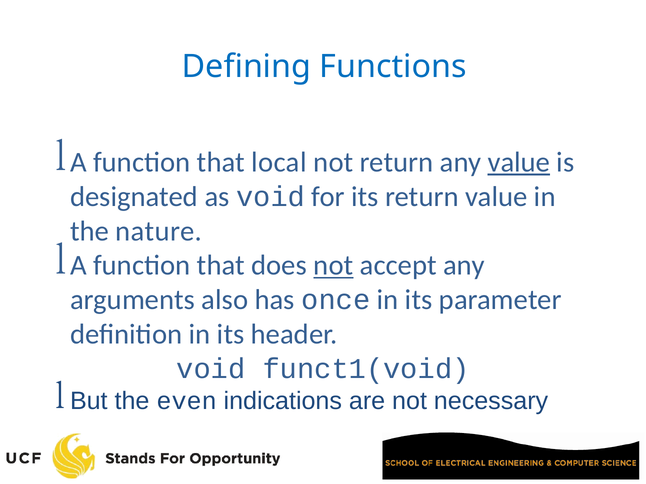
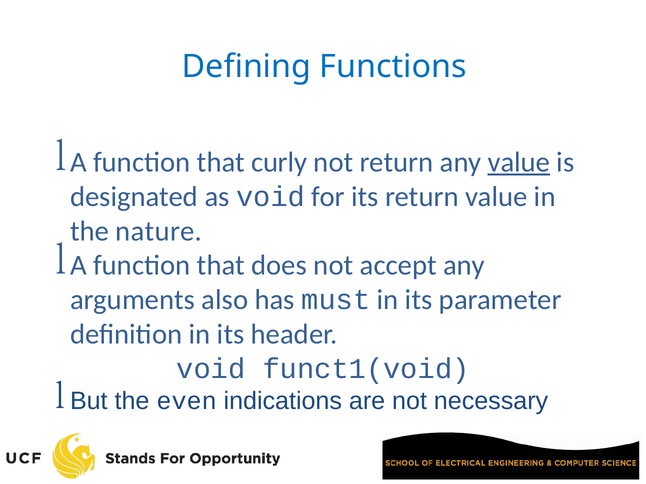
local: local -> curly
not at (333, 266) underline: present -> none
once: once -> must
